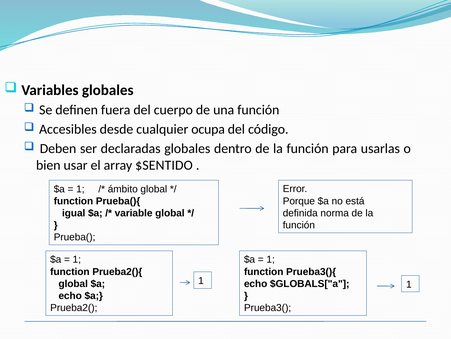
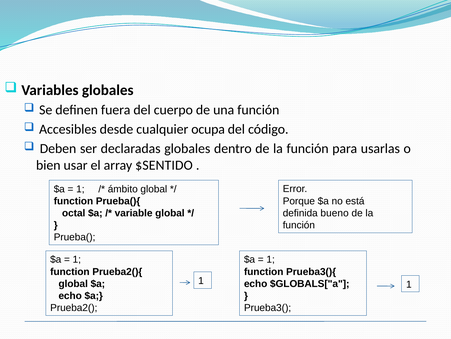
norma: norma -> bueno
igual: igual -> octal
